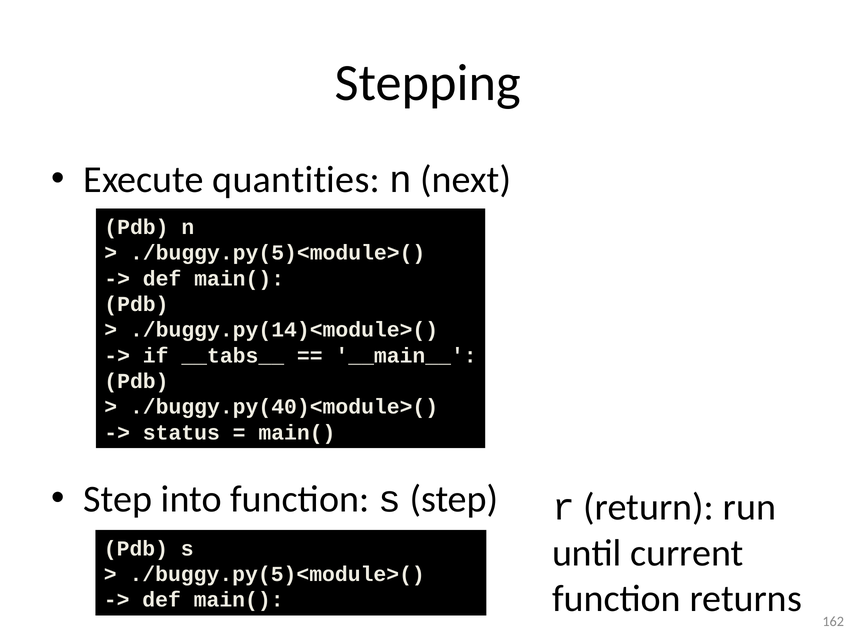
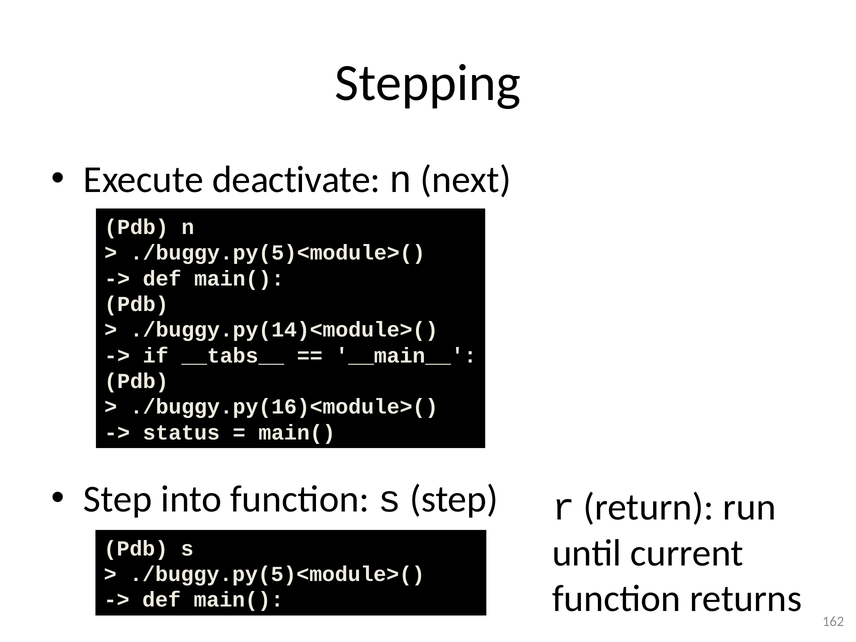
quantities: quantities -> deactivate
./buggy.py(40)<module>(: ./buggy.py(40)<module>( -> ./buggy.py(16)<module>(
